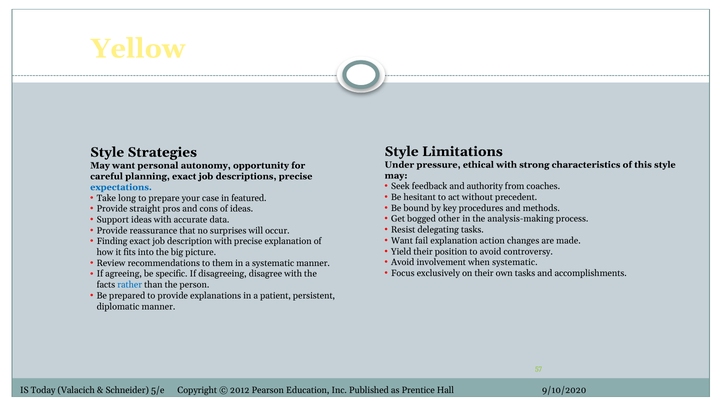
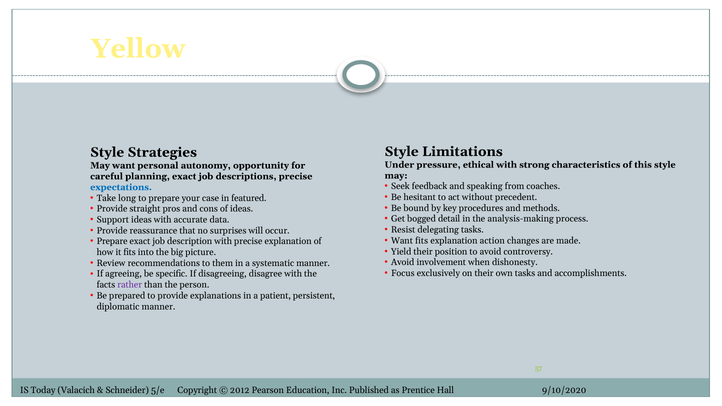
authority: authority -> speaking
other: other -> detail
Want fail: fail -> fits
Finding at (112, 242): Finding -> Prepare
when systematic: systematic -> dishonesty
rather colour: blue -> purple
